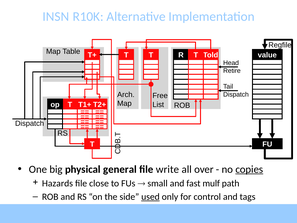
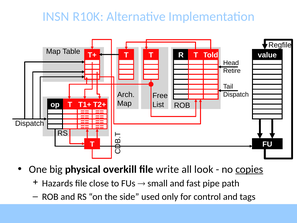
general: general -> overkill
over: over -> look
mulf: mulf -> pipe
used underline: present -> none
